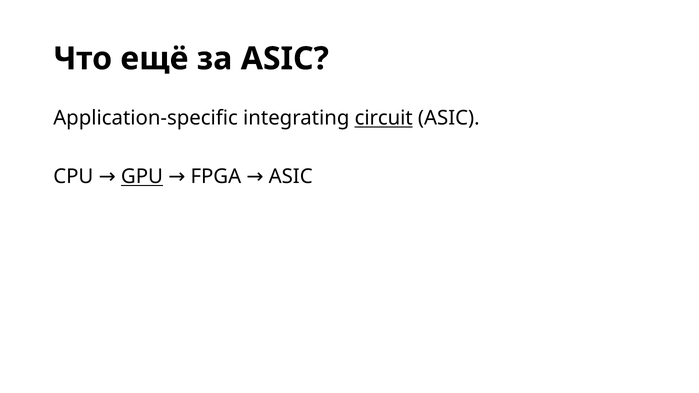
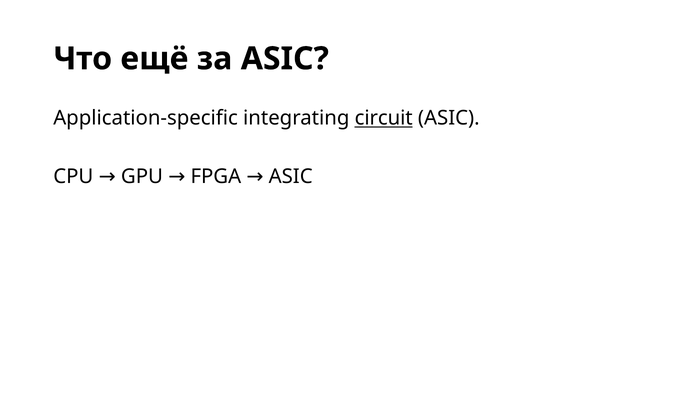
GPU underline: present -> none
